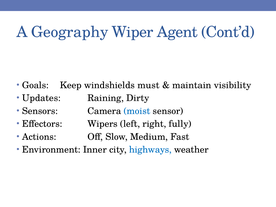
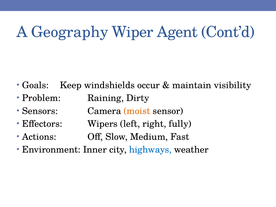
must: must -> occur
Updates: Updates -> Problem
moist colour: blue -> orange
